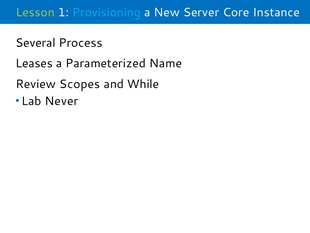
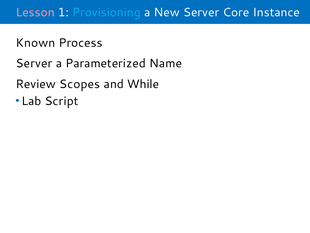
Lesson colour: light green -> pink
Several: Several -> Known
Leases at (34, 63): Leases -> Server
Never: Never -> Script
